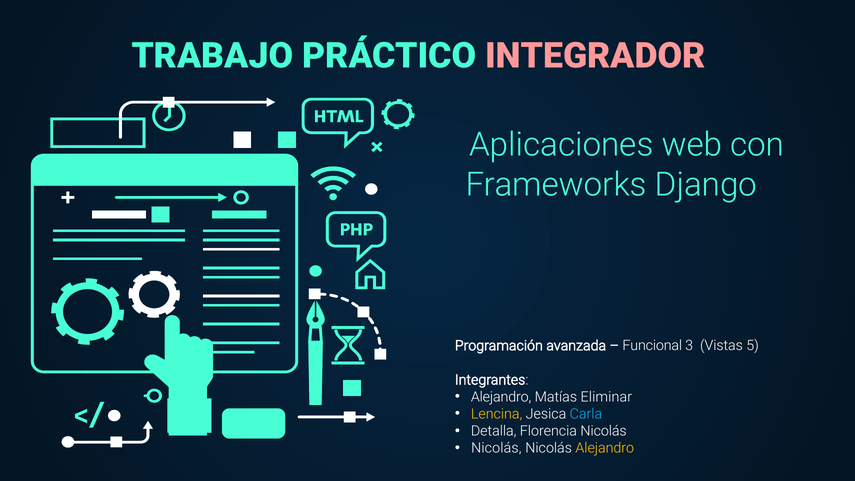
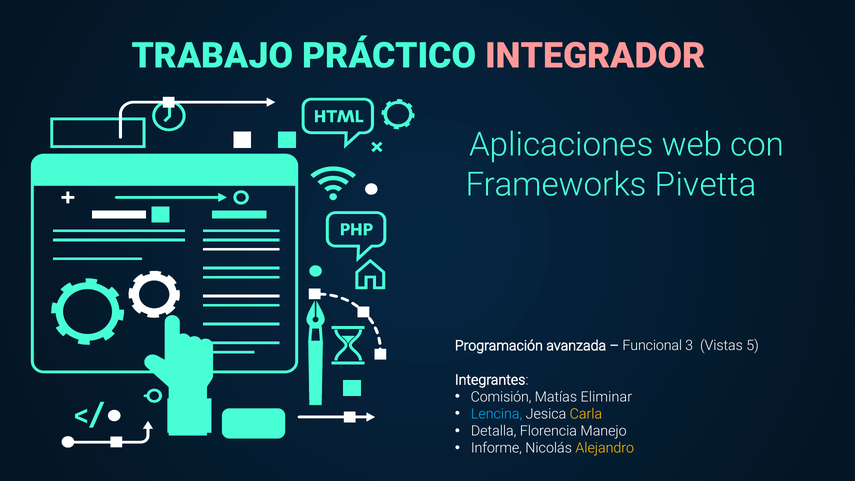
Django: Django -> Pivetta
Alejandro at (501, 397): Alejandro -> Comisión
Lencina colour: yellow -> light blue
Carla colour: light blue -> yellow
Florencia Nicolás: Nicolás -> Manejo
Nicolás at (496, 448): Nicolás -> Informe
